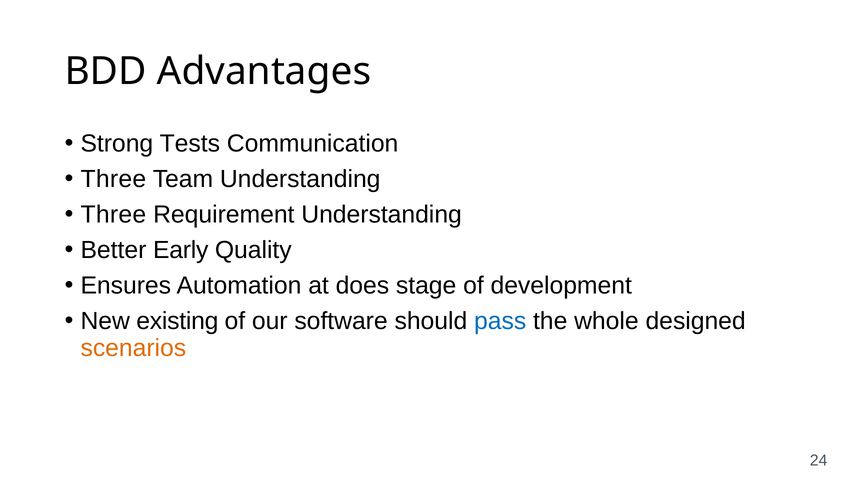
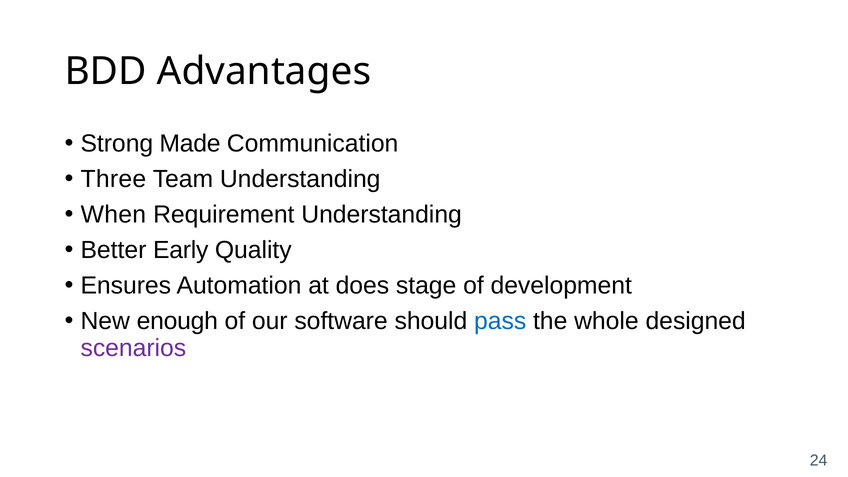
Tests: Tests -> Made
Three at (113, 214): Three -> When
existing: existing -> enough
scenarios colour: orange -> purple
